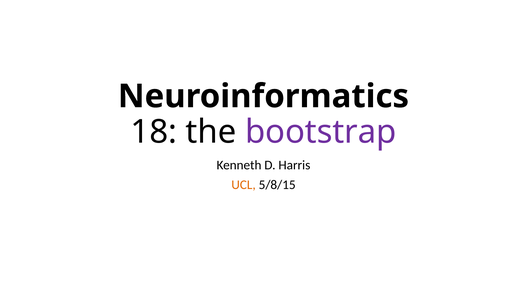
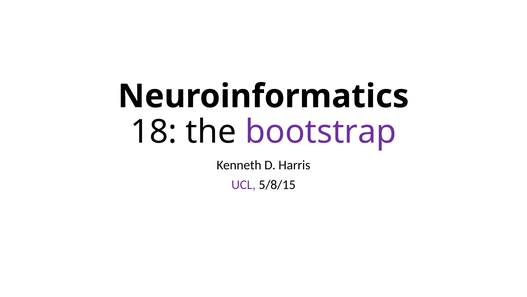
UCL colour: orange -> purple
